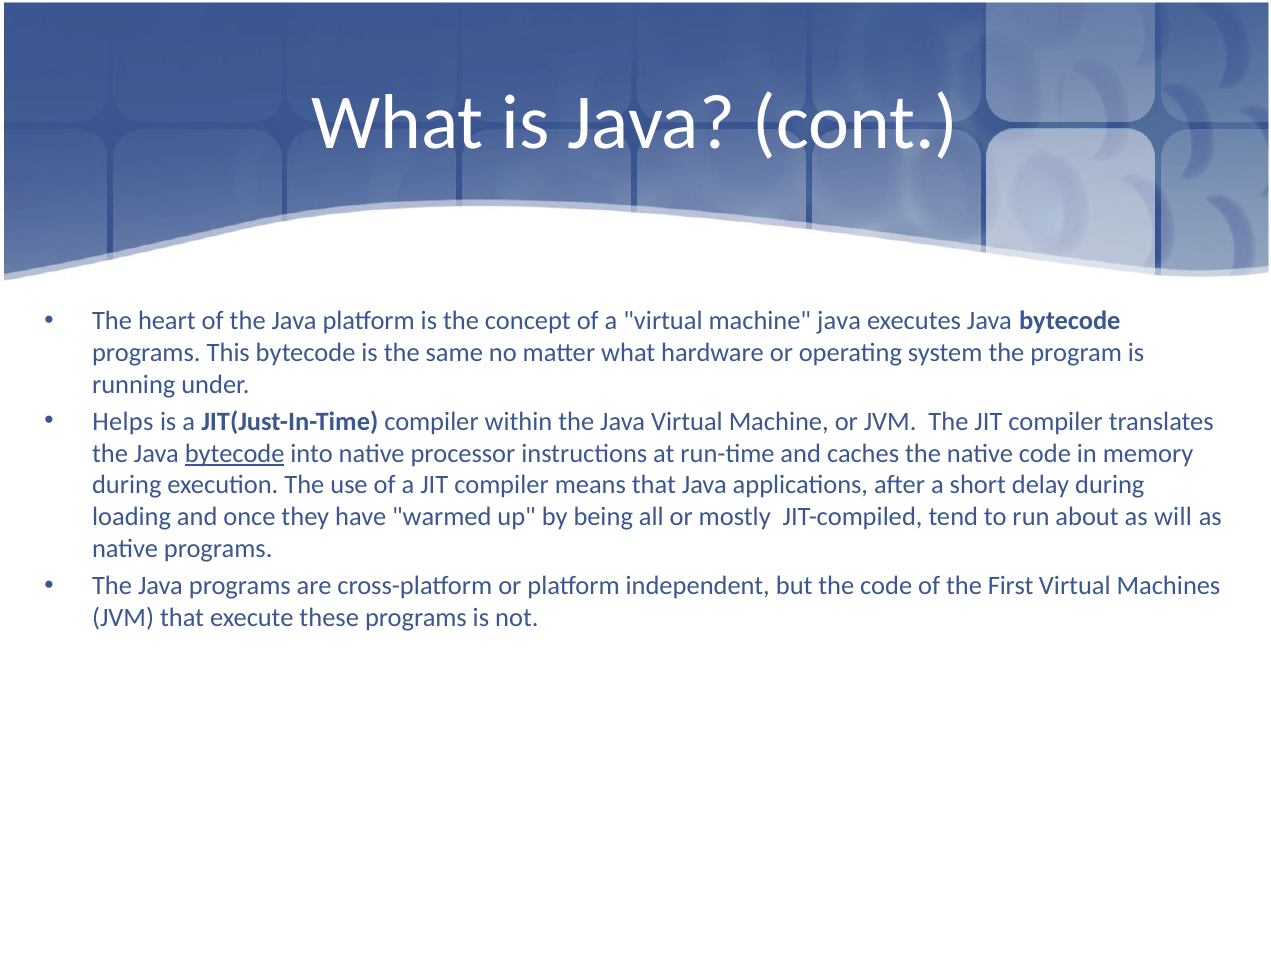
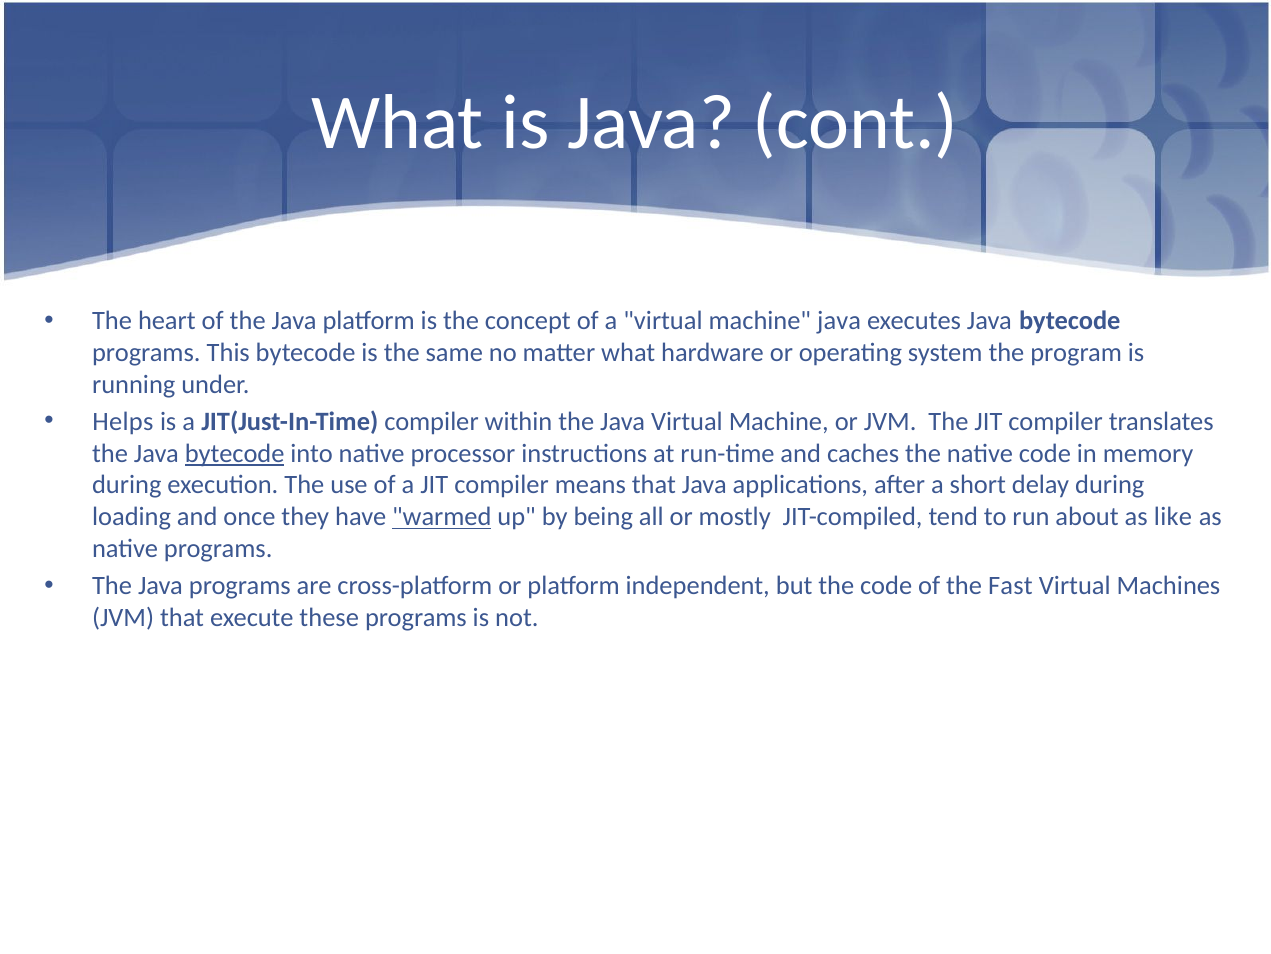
warmed underline: none -> present
will: will -> like
First: First -> Fast
